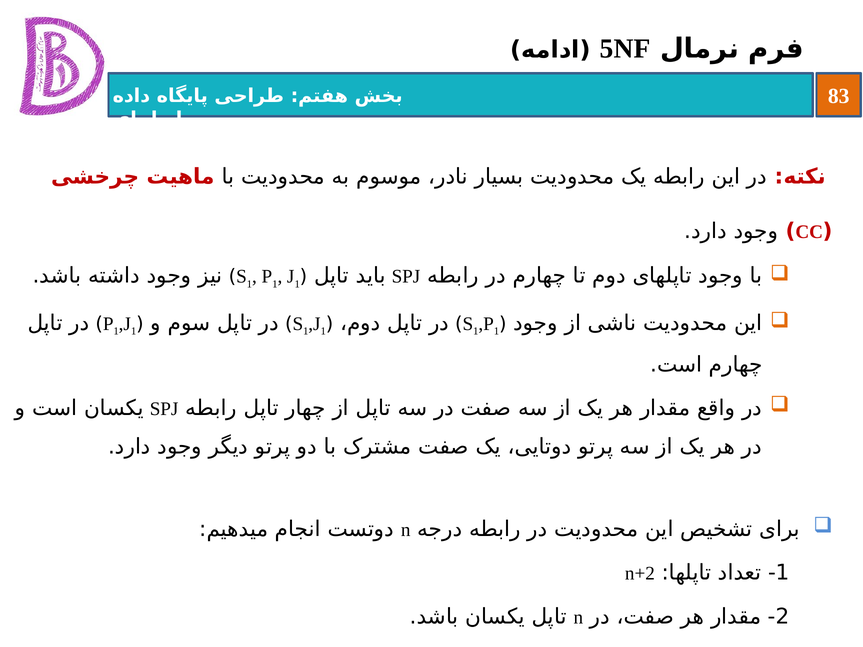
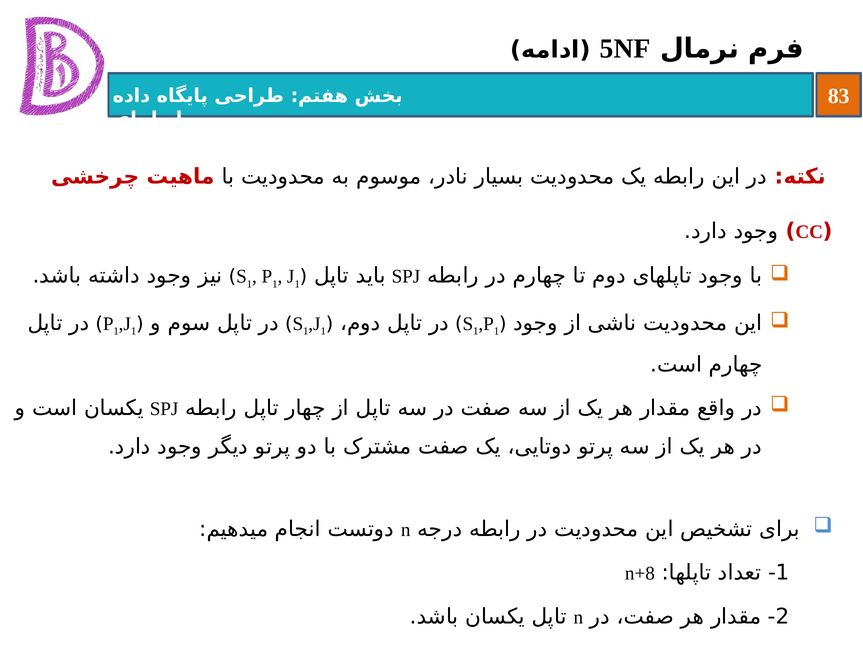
n+2: n+2 -> n+8
